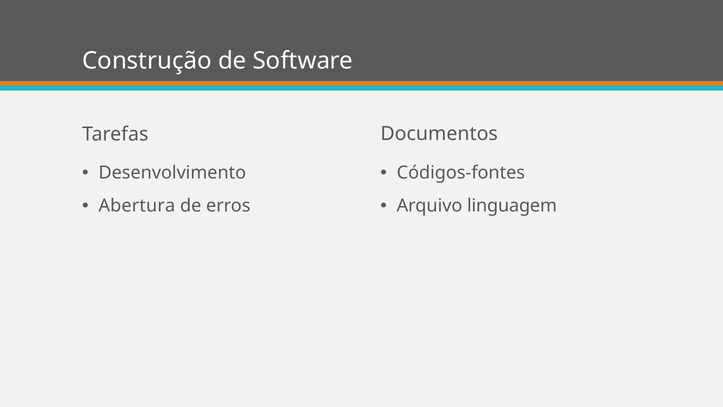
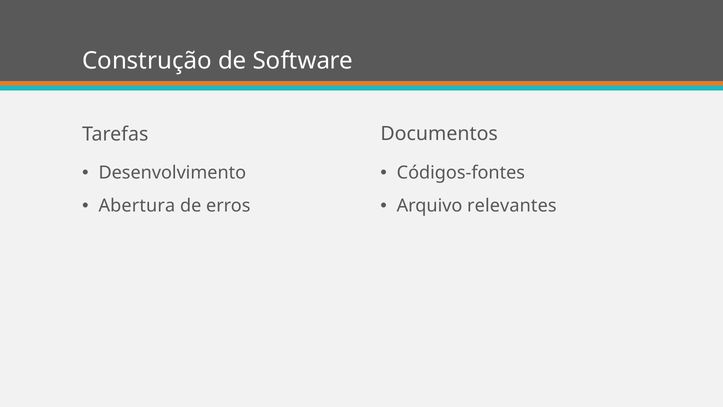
linguagem: linguagem -> relevantes
